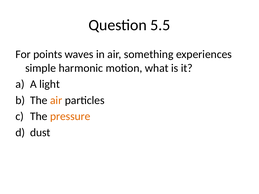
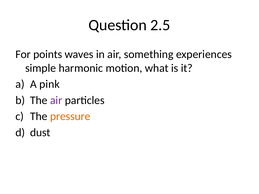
5.5: 5.5 -> 2.5
light: light -> pink
air at (56, 100) colour: orange -> purple
